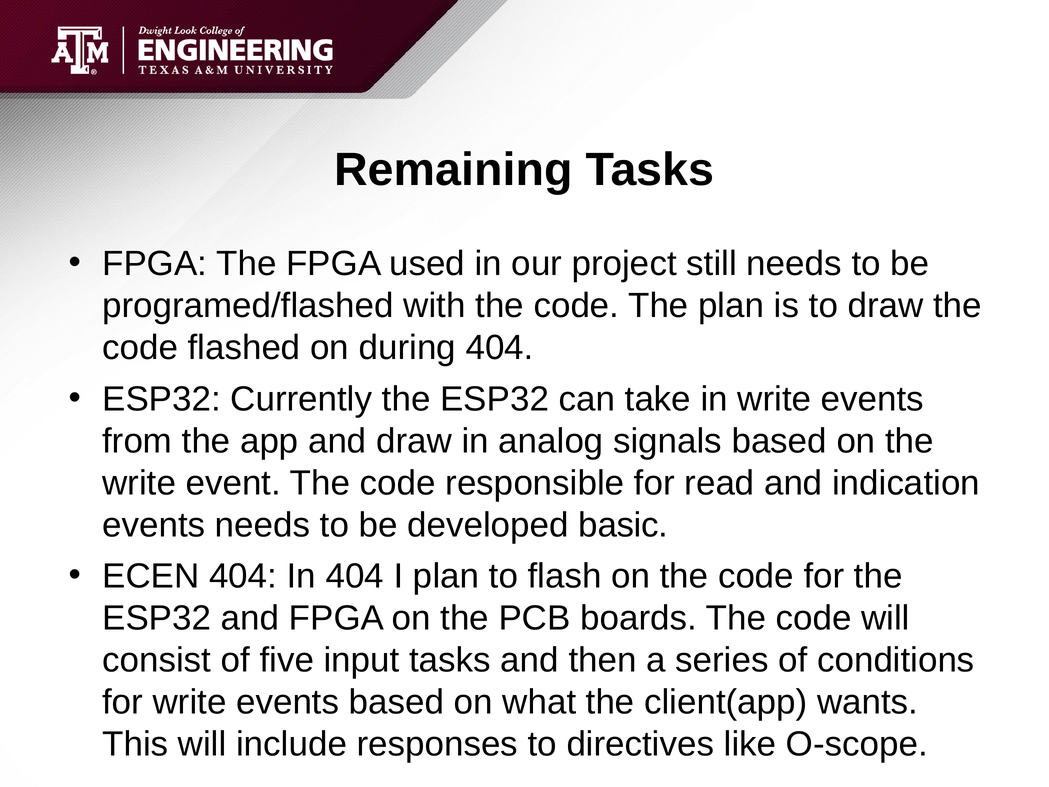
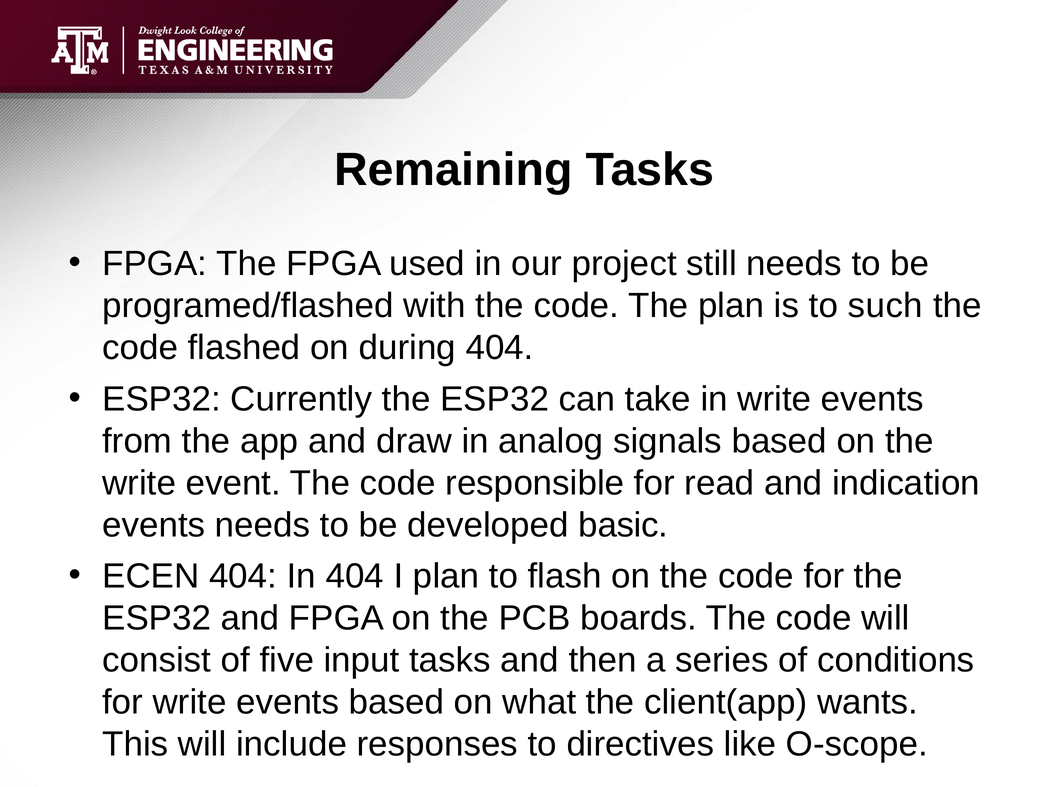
to draw: draw -> such
